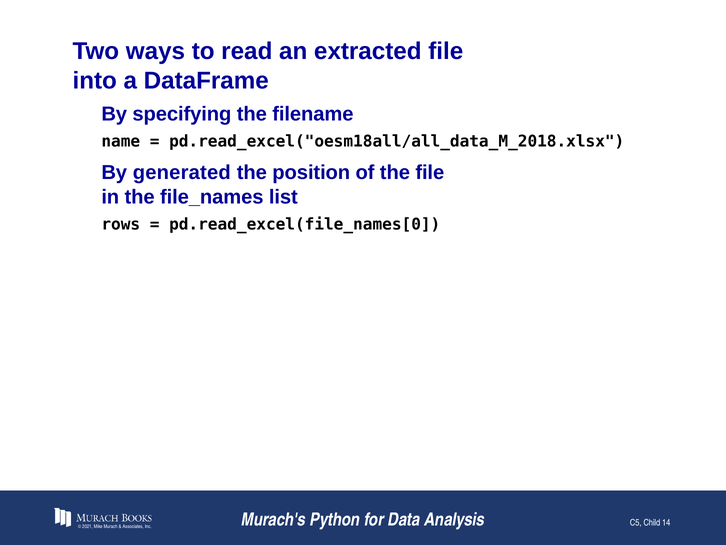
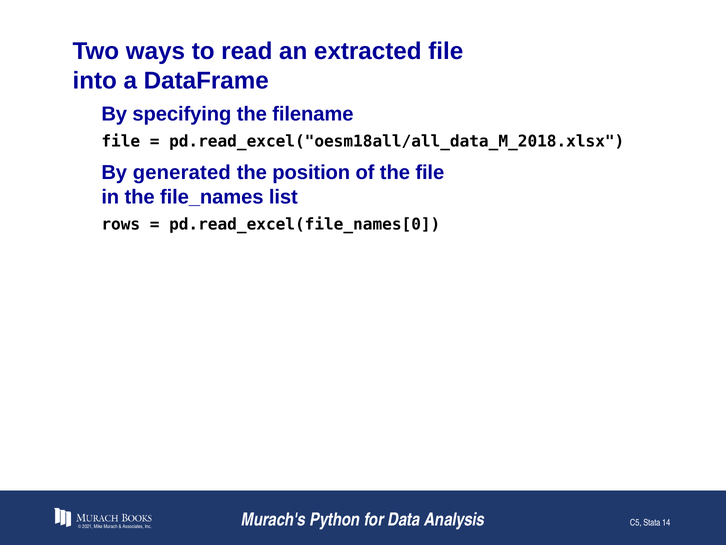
name at (121, 142): name -> file
Child: Child -> Stata
